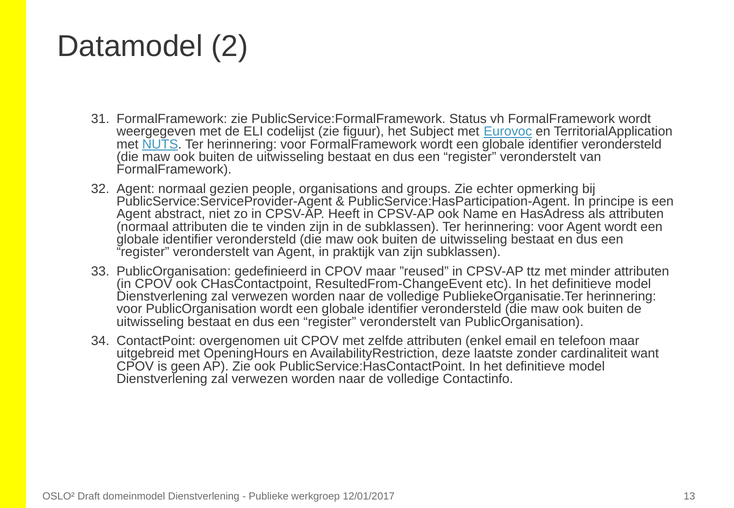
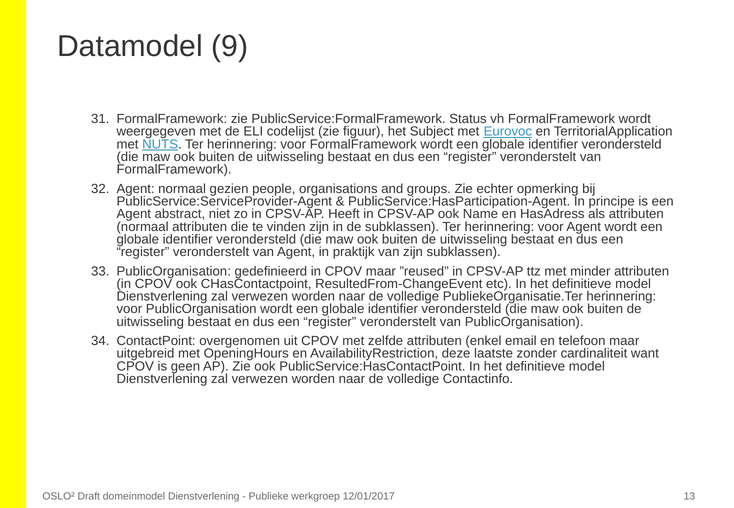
2: 2 -> 9
